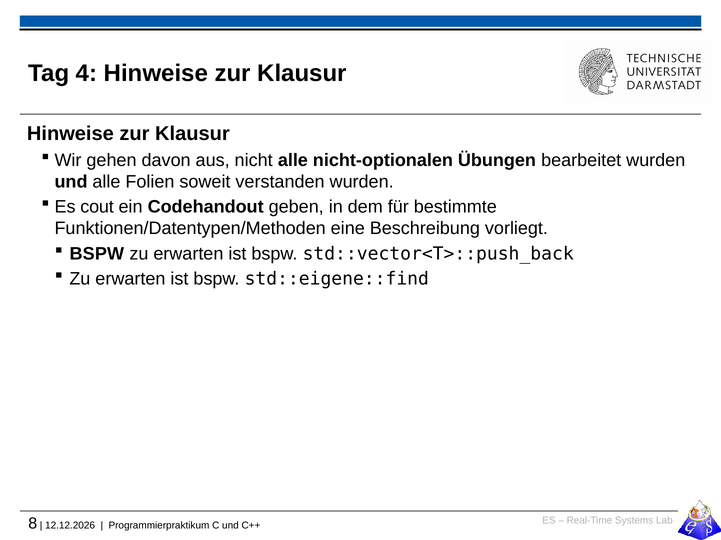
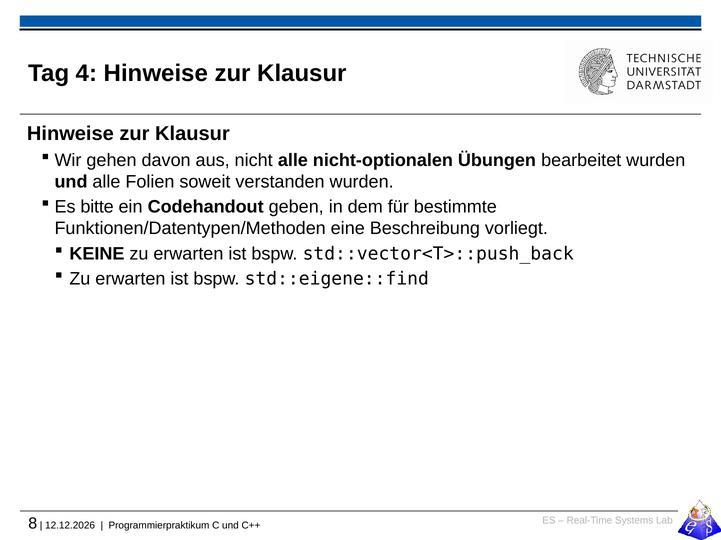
cout: cout -> bitte
BSPW at (97, 254): BSPW -> KEINE
